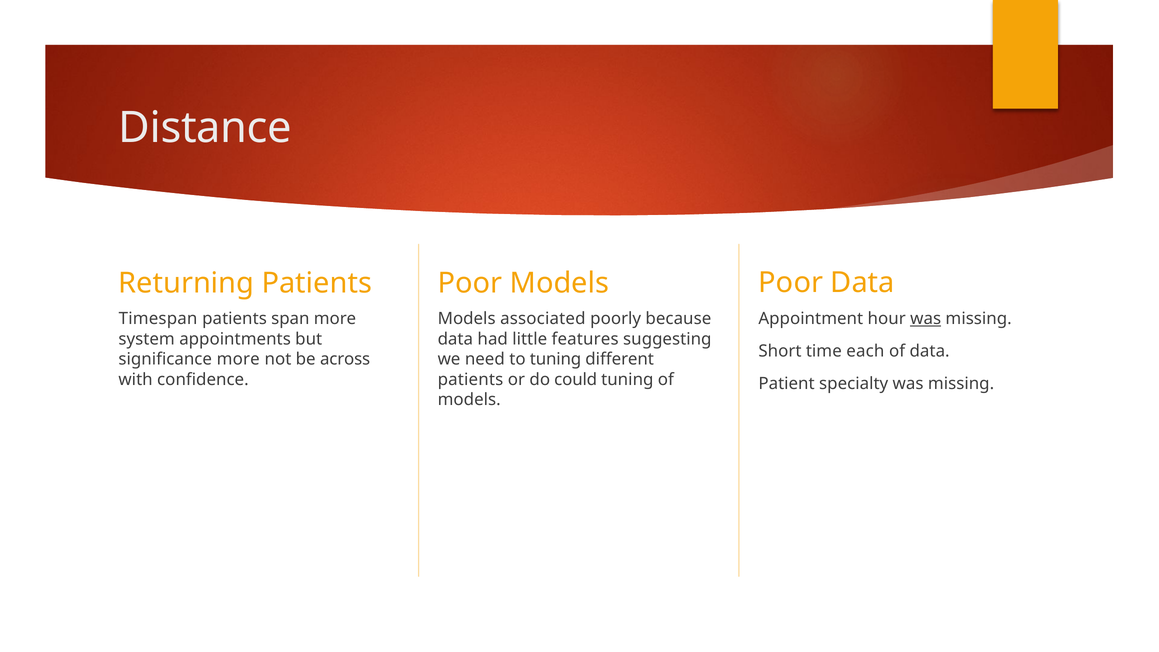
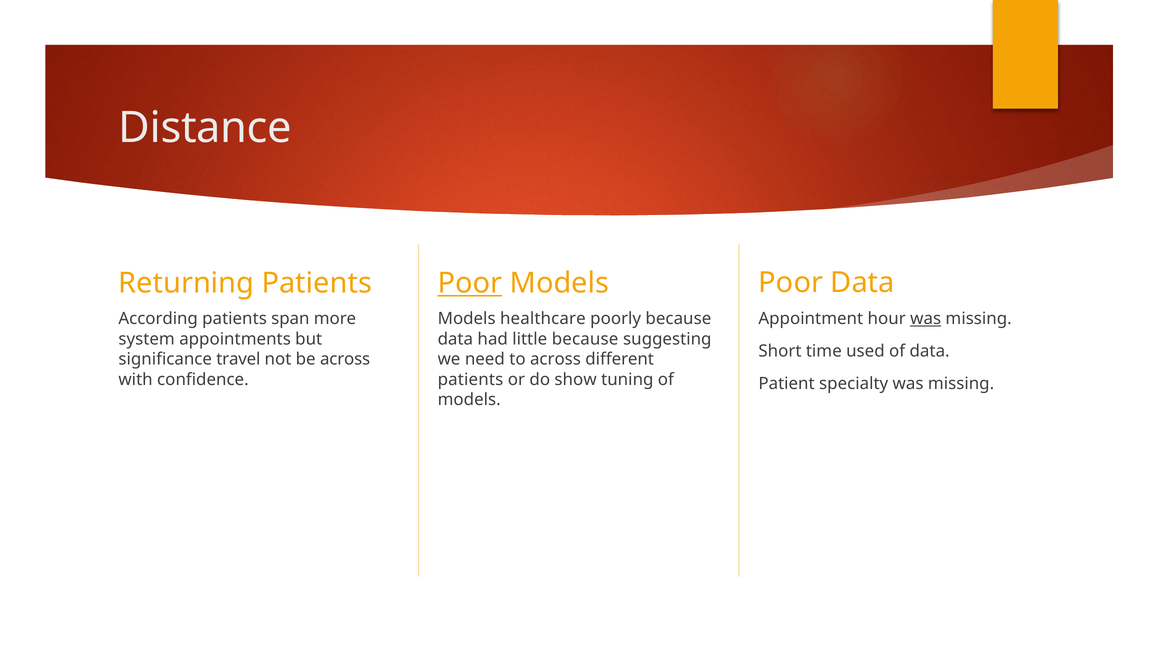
Poor at (470, 283) underline: none -> present
Timespan: Timespan -> According
associated: associated -> healthcare
little features: features -> because
each: each -> used
significance more: more -> travel
to tuning: tuning -> across
could: could -> show
